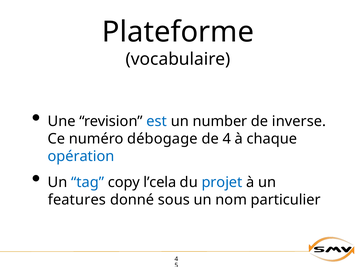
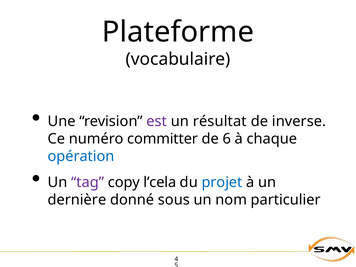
est colour: blue -> purple
number: number -> résultat
débogage: débogage -> committer
de 4: 4 -> 6
tag colour: blue -> purple
features: features -> dernière
